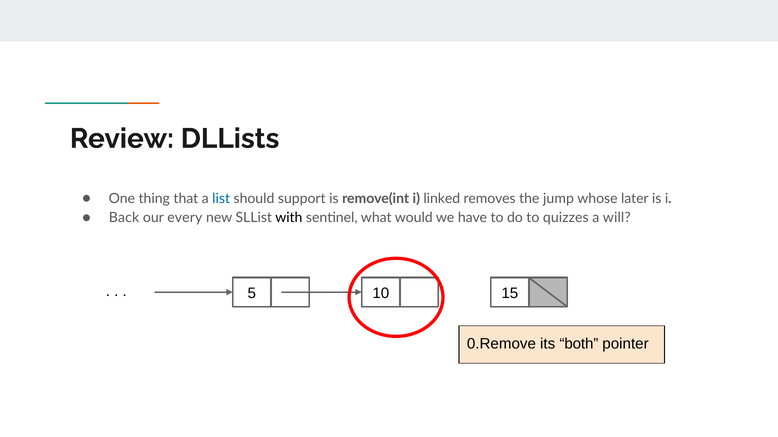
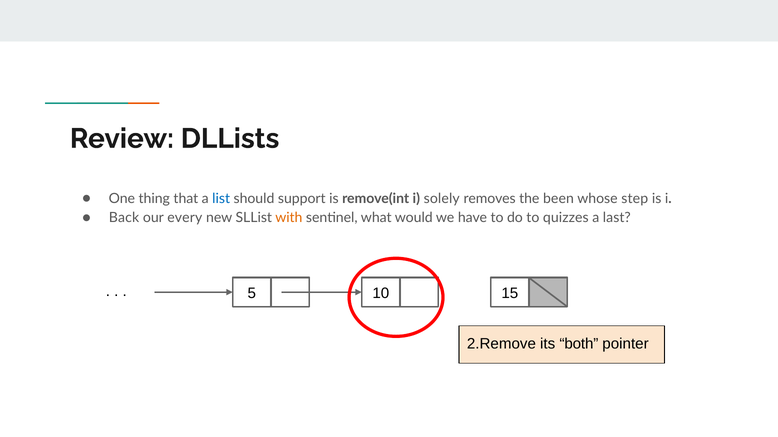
linked: linked -> solely
jump: jump -> been
later: later -> step
with colour: black -> orange
will: will -> last
0.Remove: 0.Remove -> 2.Remove
